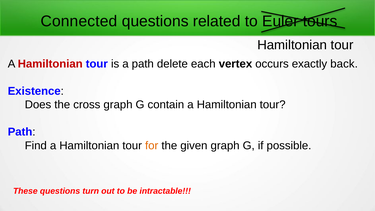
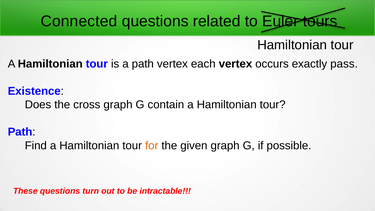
Hamiltonian at (50, 64) colour: red -> black
path delete: delete -> vertex
back: back -> pass
